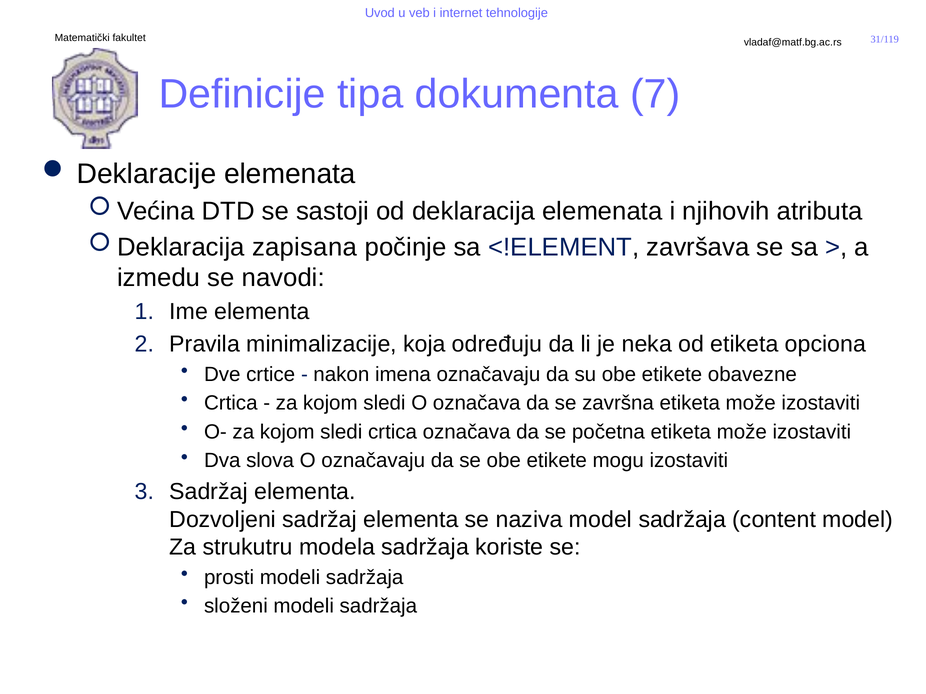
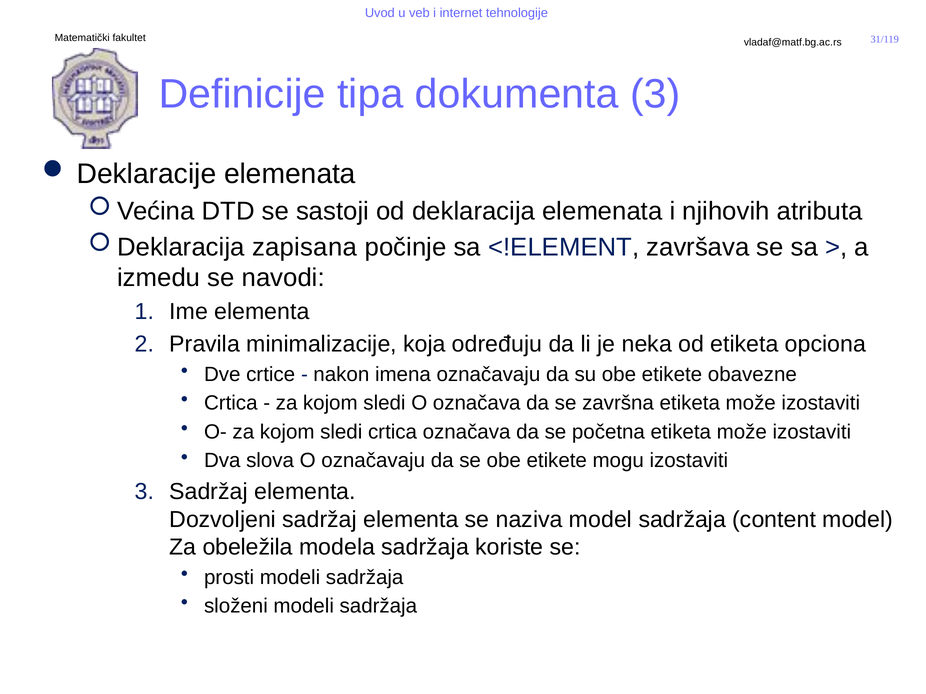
dokumenta 7: 7 -> 3
strukutru: strukutru -> obeležila
